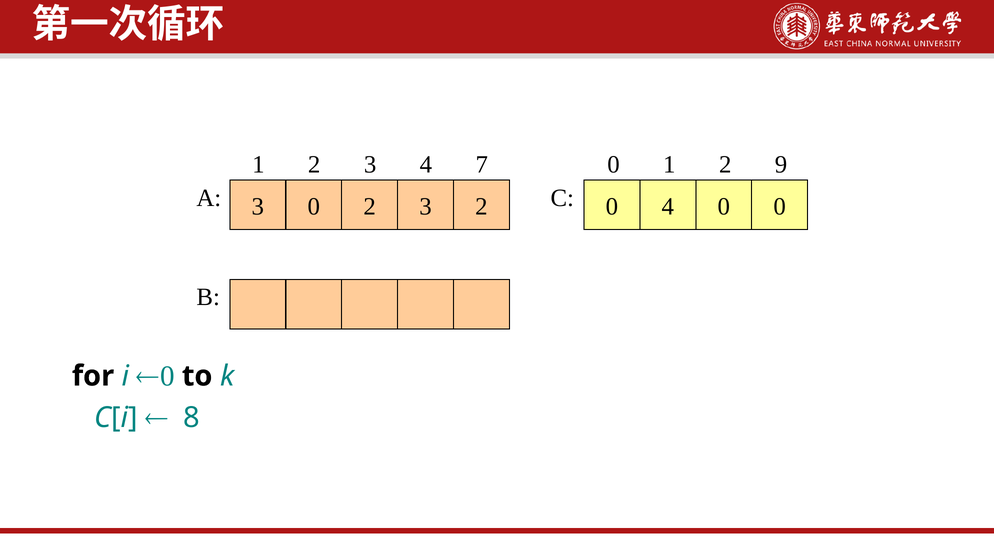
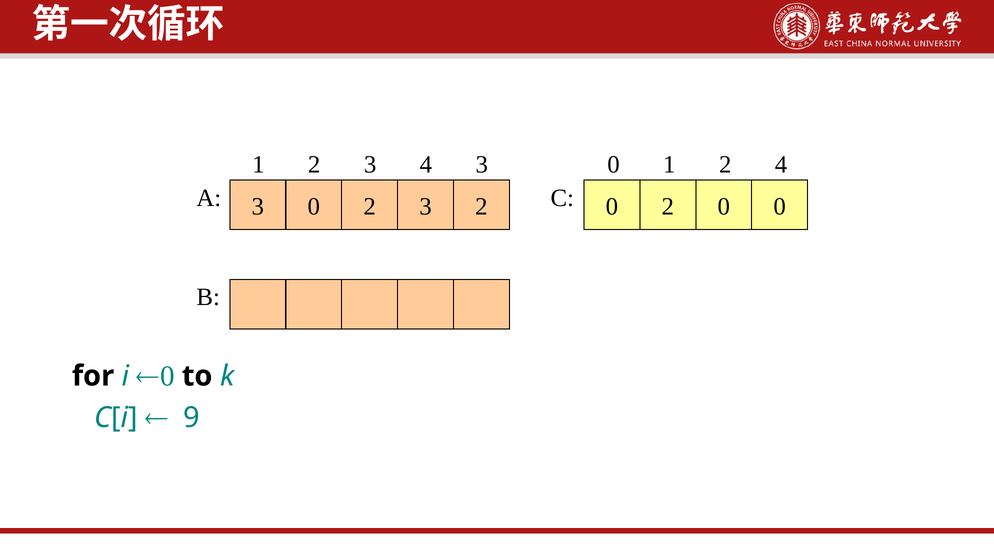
4 7: 7 -> 3
2 9: 9 -> 4
4 at (668, 207): 4 -> 2
8: 8 -> 9
